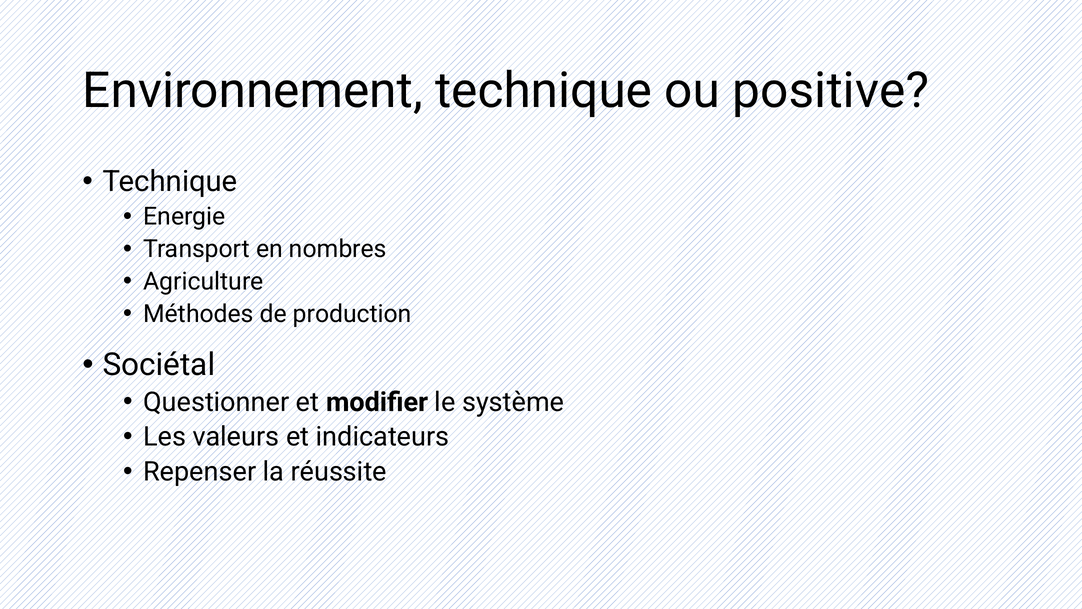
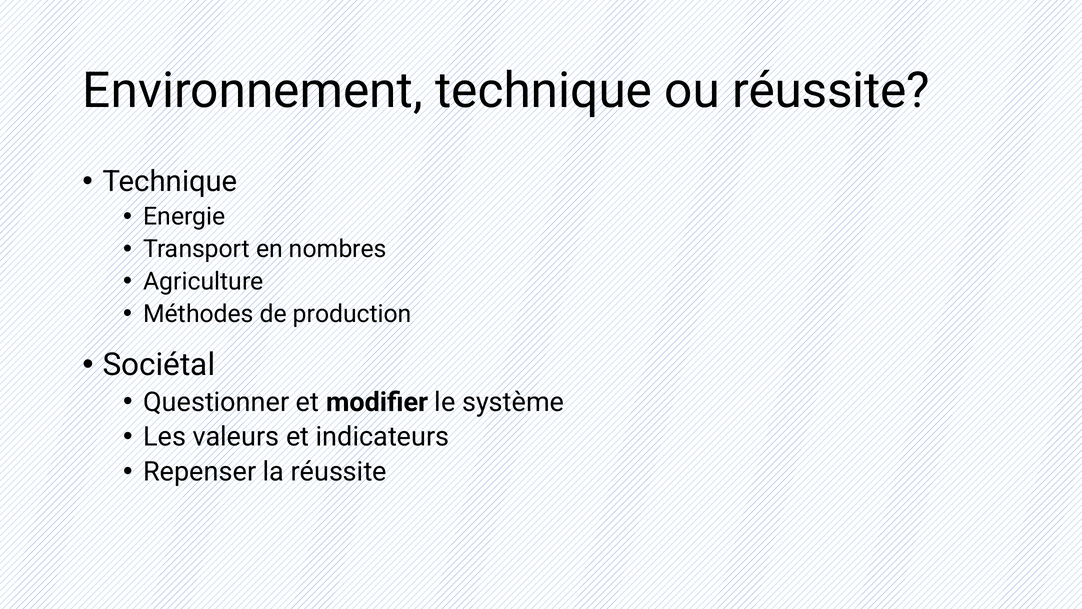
ou positive: positive -> réussite
